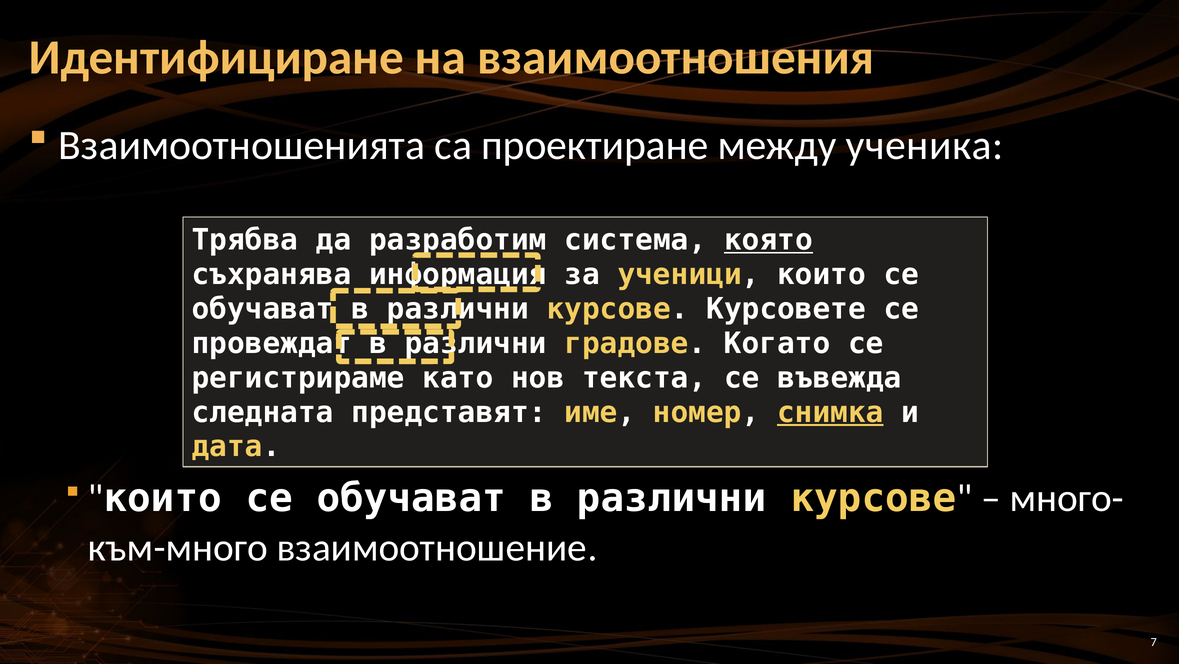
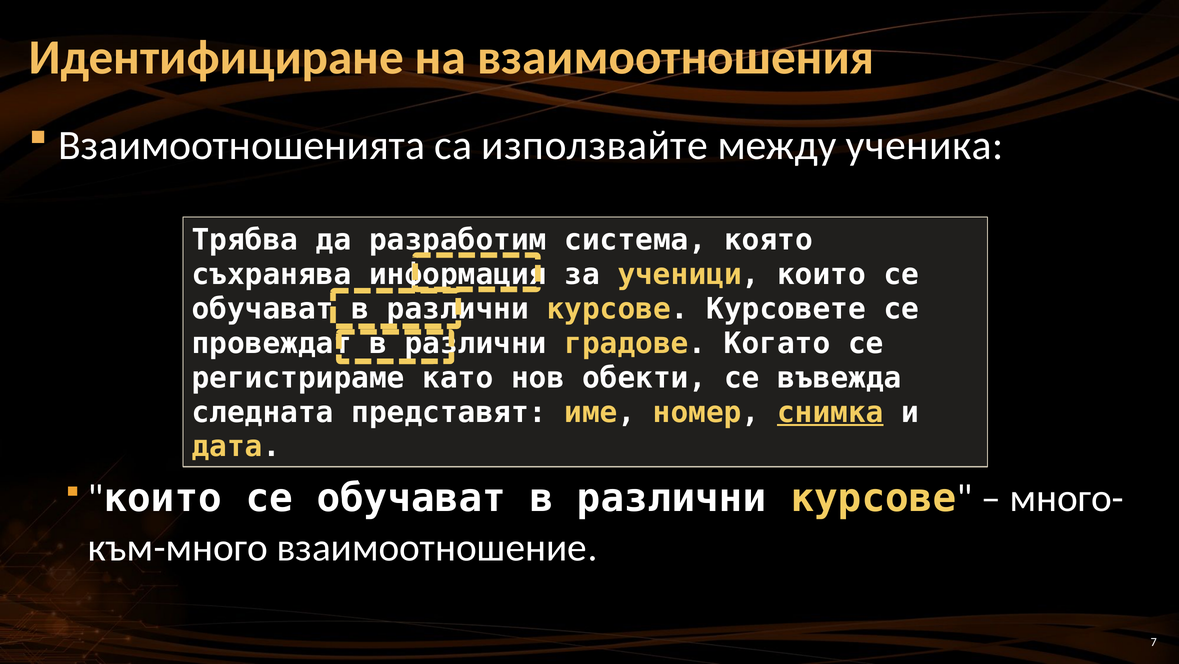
проектиране: проектиране -> използвайте
която underline: present -> none
текста: текста -> обекти
